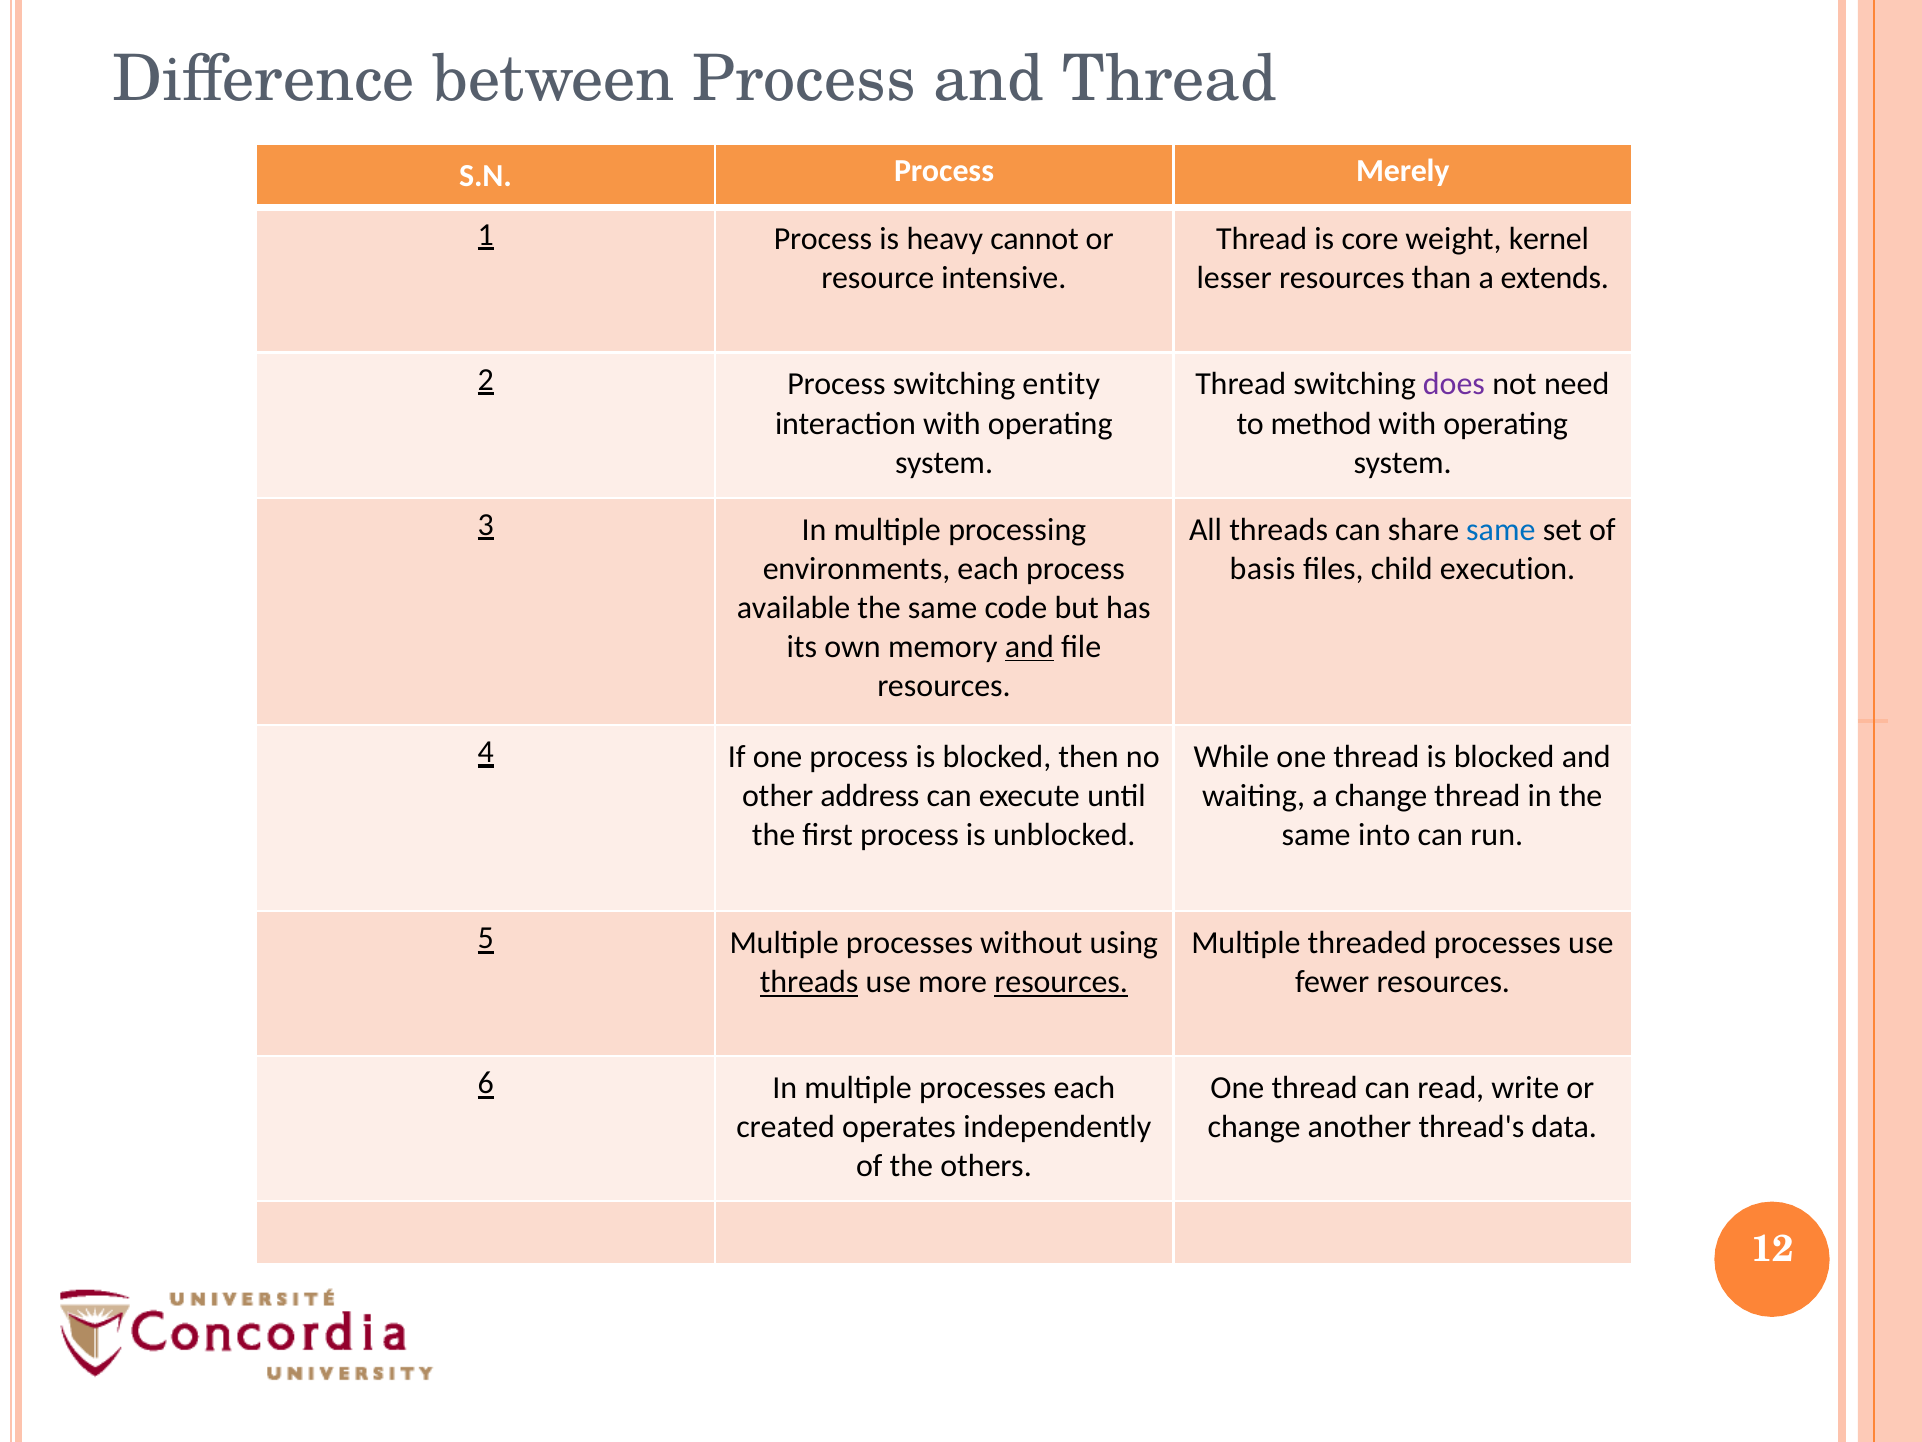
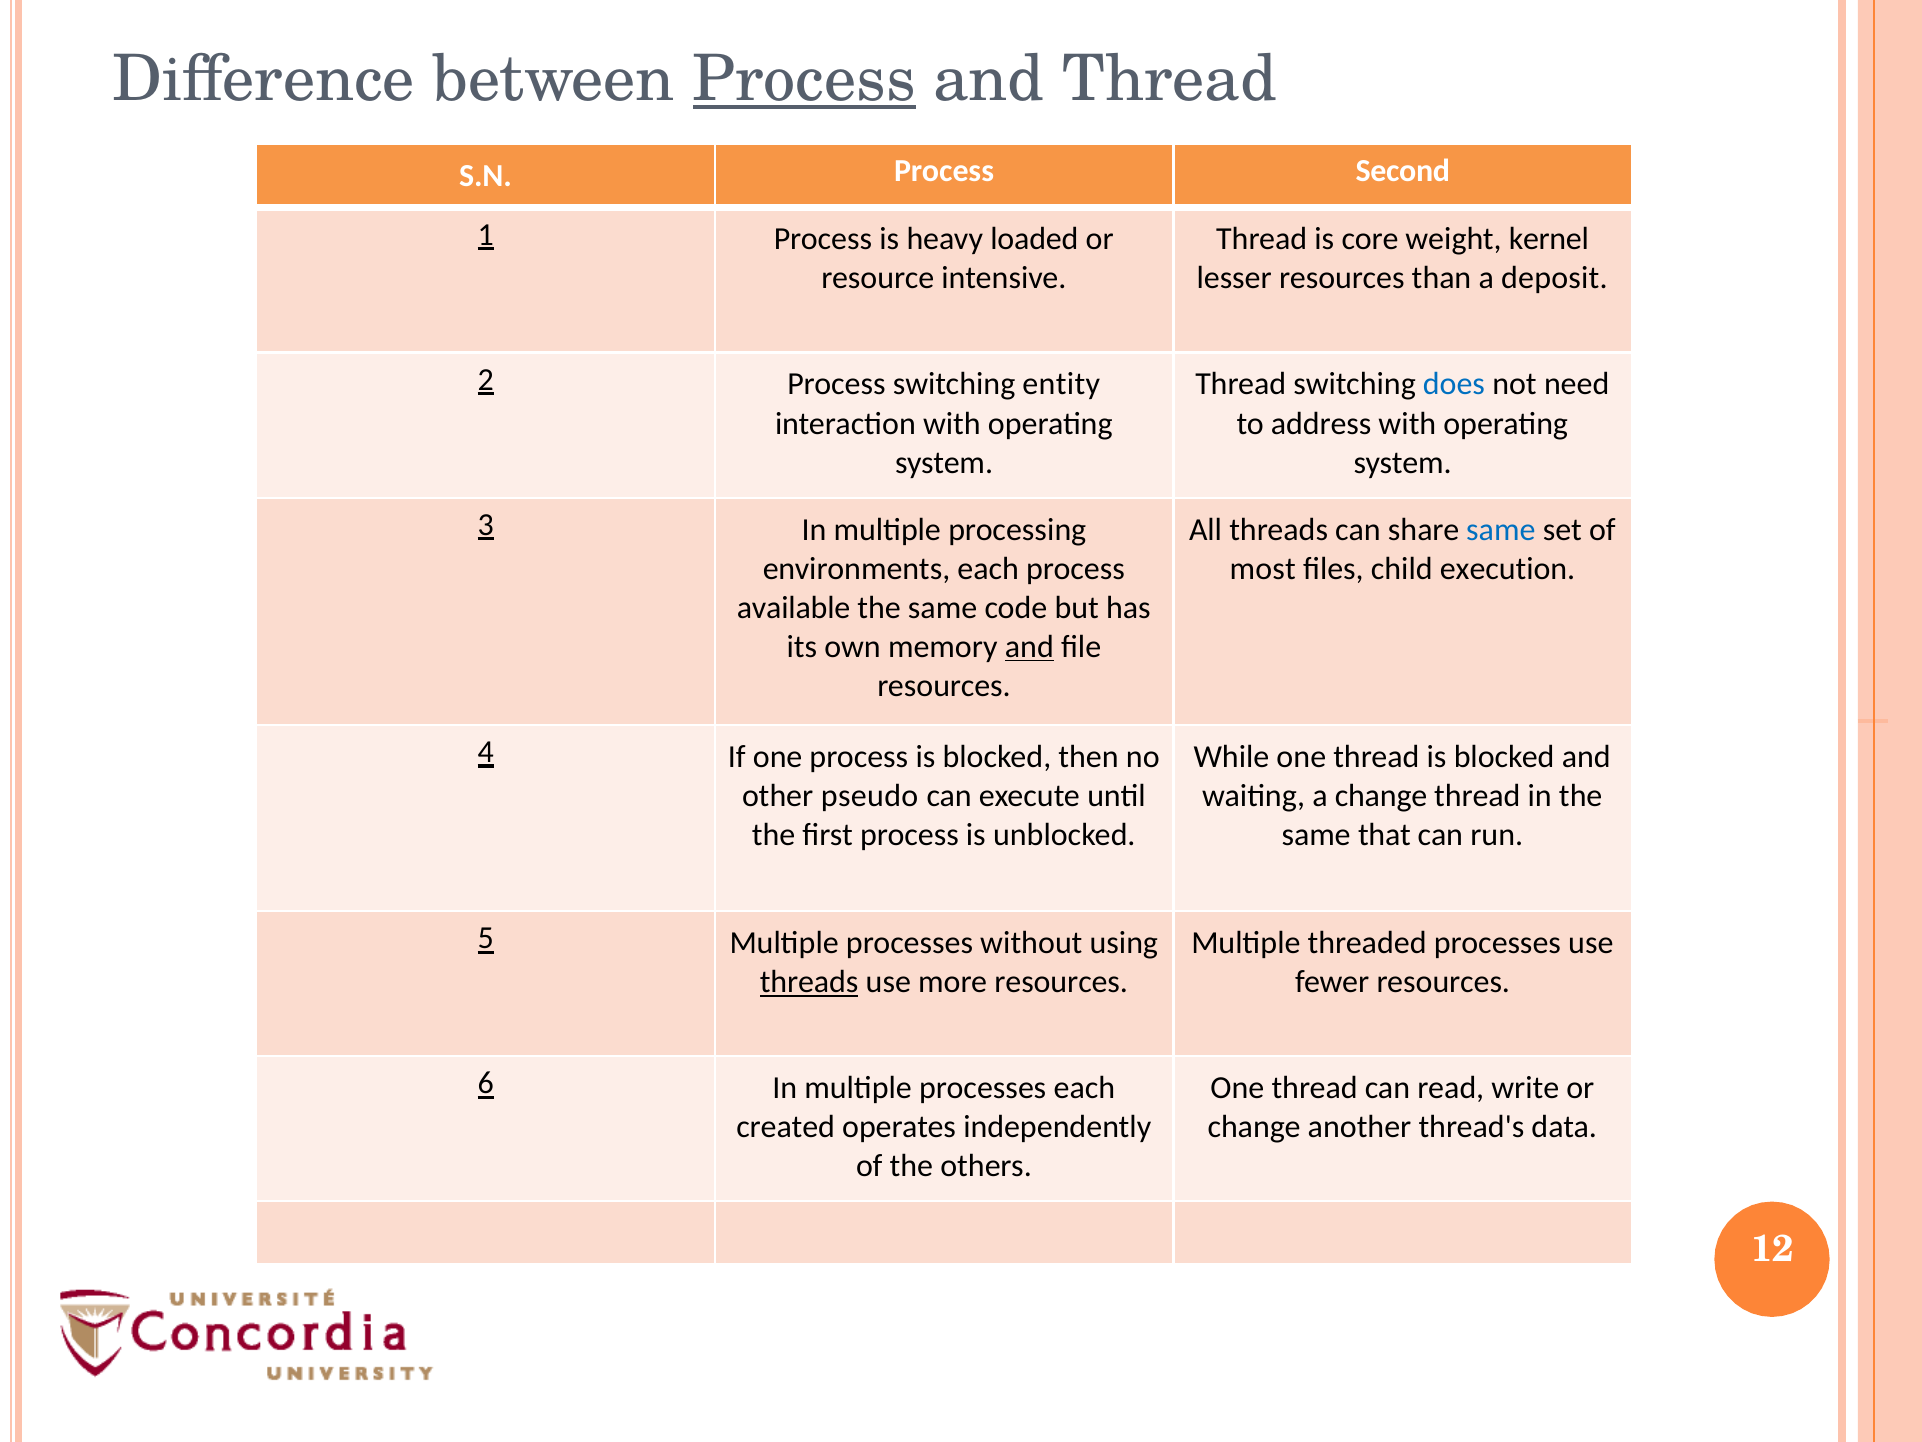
Process at (804, 79) underline: none -> present
Merely: Merely -> Second
cannot: cannot -> loaded
extends: extends -> deposit
does colour: purple -> blue
method: method -> address
basis: basis -> most
address: address -> pseudo
into: into -> that
resources at (1061, 982) underline: present -> none
